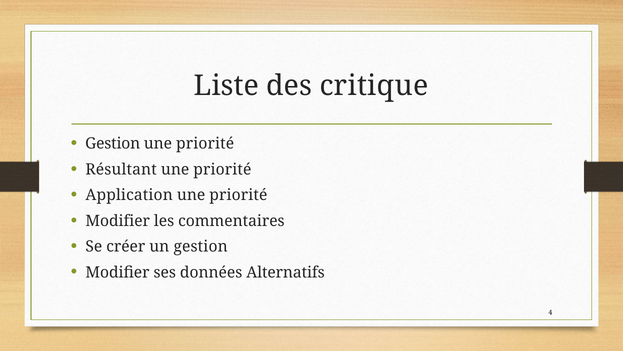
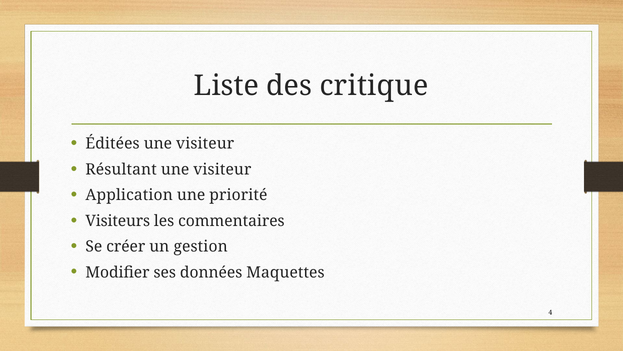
Gestion at (113, 143): Gestion -> Éditées
priorité at (205, 143): priorité -> visiteur
priorité at (222, 169): priorité -> visiteur
Modifier at (118, 221): Modifier -> Visiteurs
Alternatifs: Alternatifs -> Maquettes
